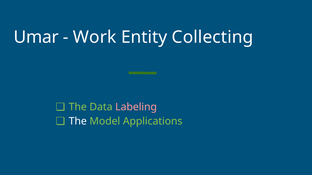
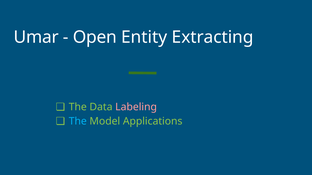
Work: Work -> Open
Collecting: Collecting -> Extracting
The at (78, 122) colour: white -> light blue
